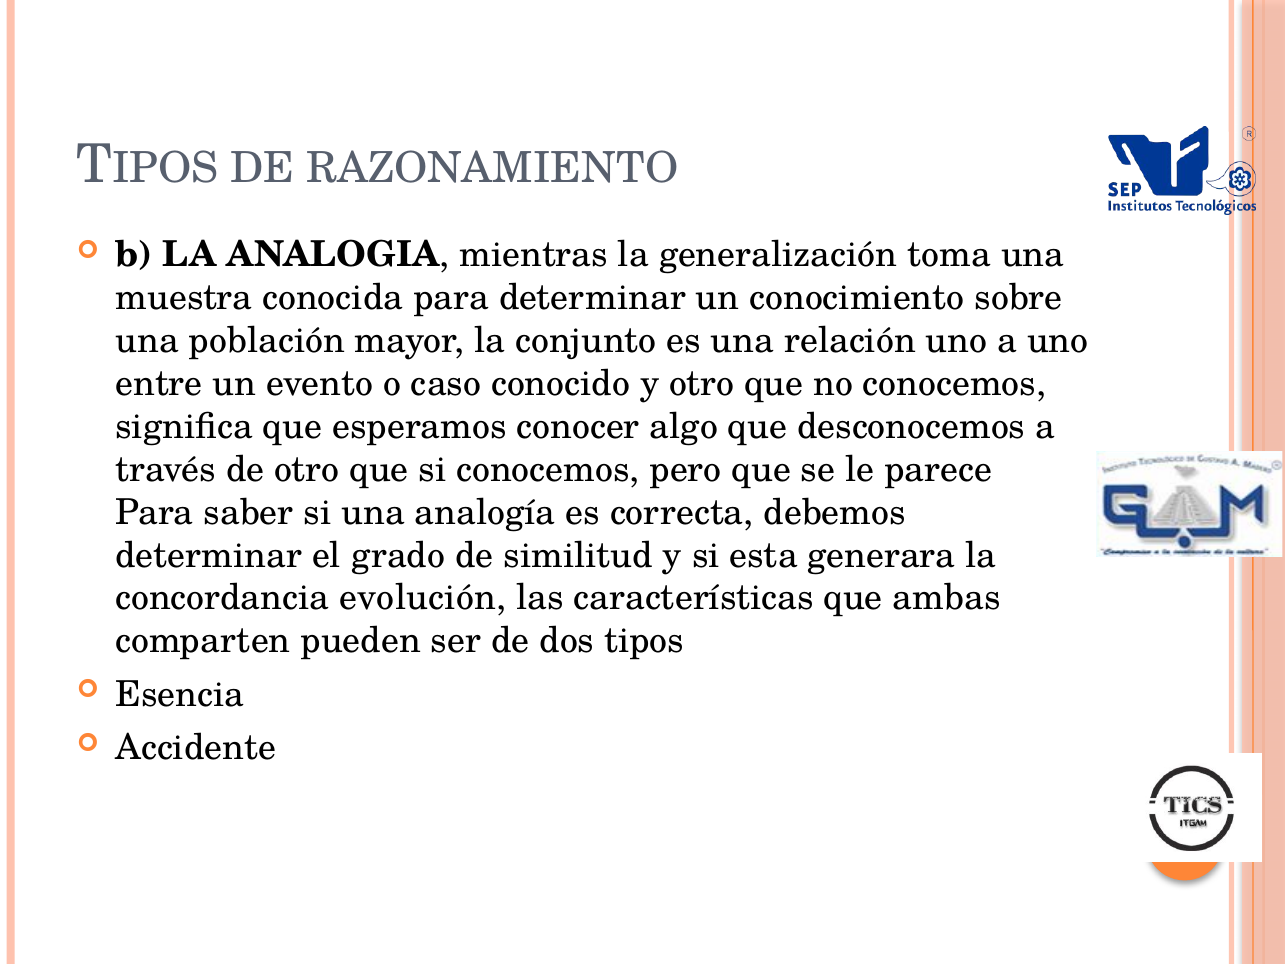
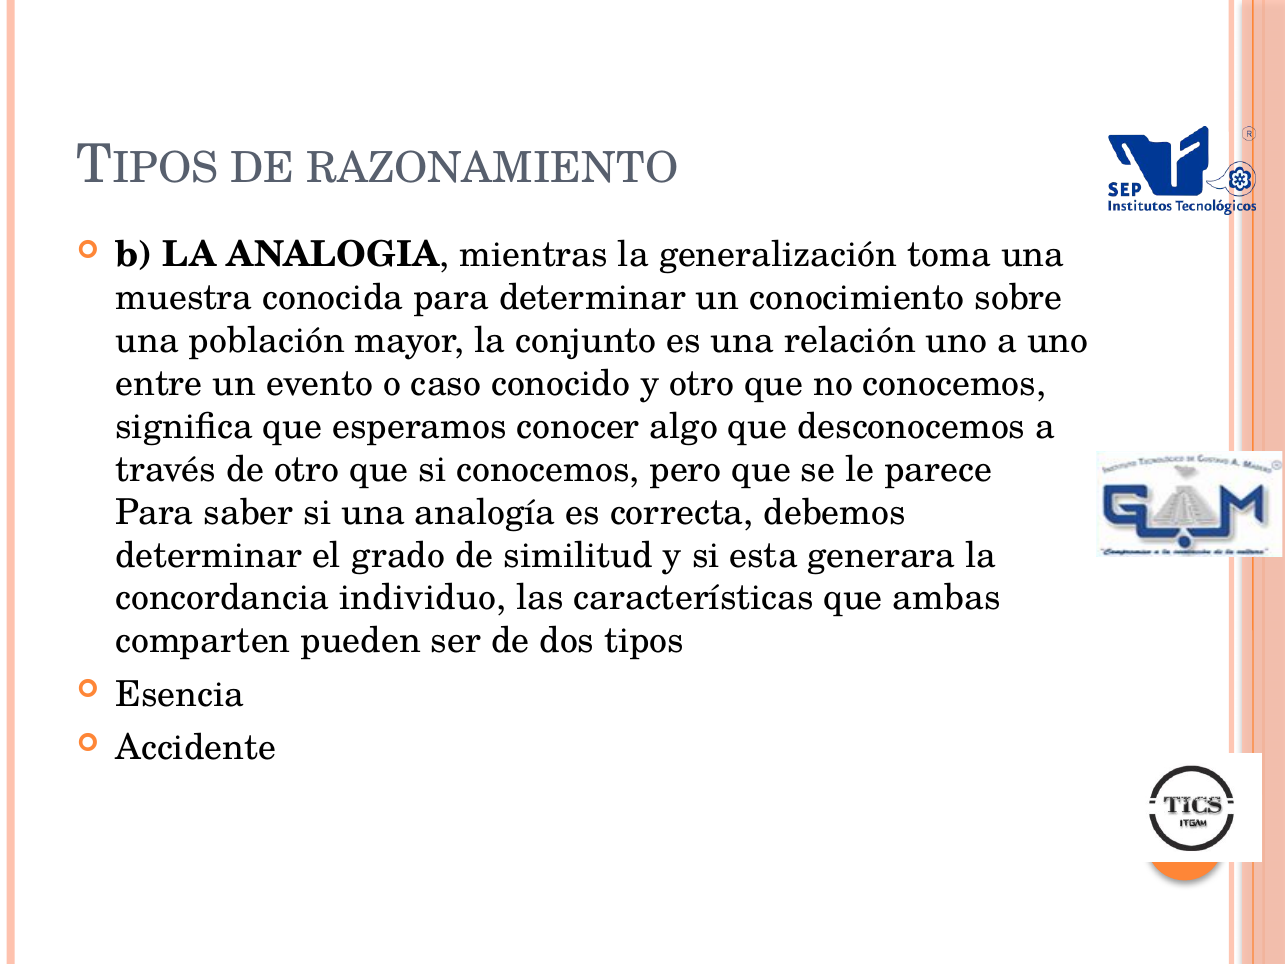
evolución: evolución -> individuo
